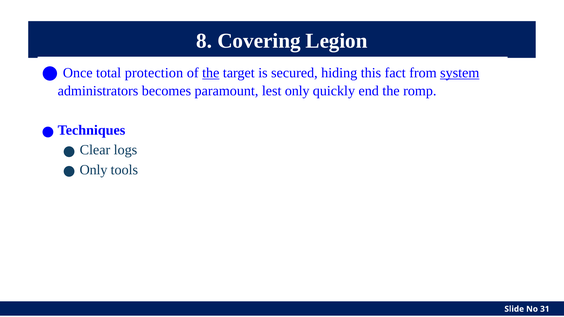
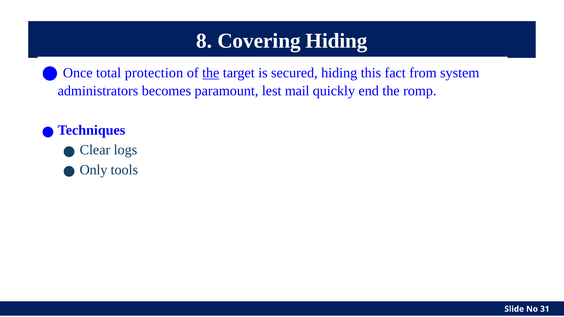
Covering Legion: Legion -> Hiding
system underline: present -> none
lest only: only -> mail
